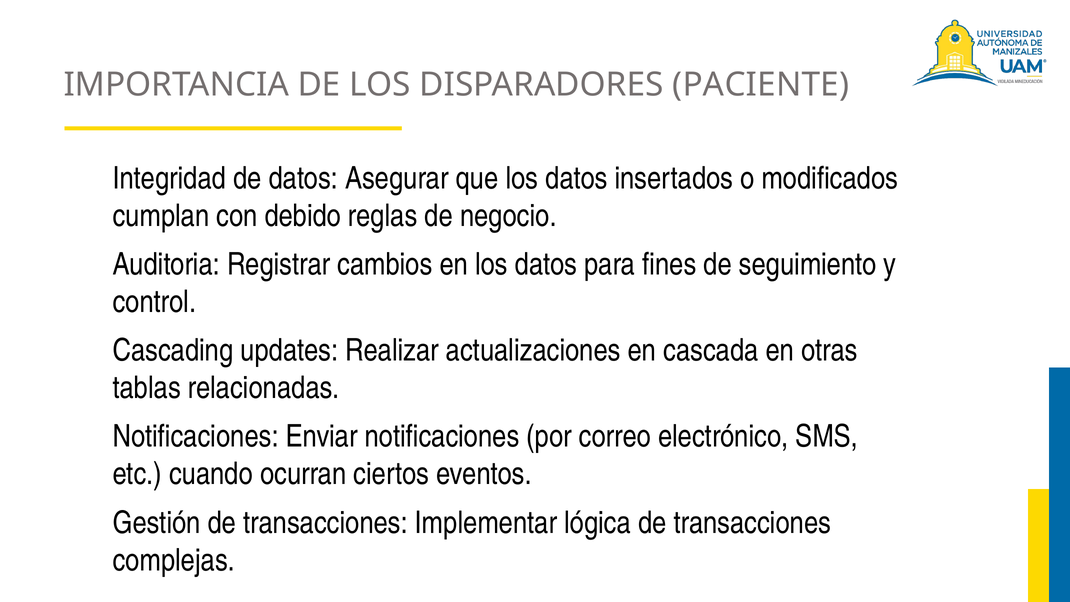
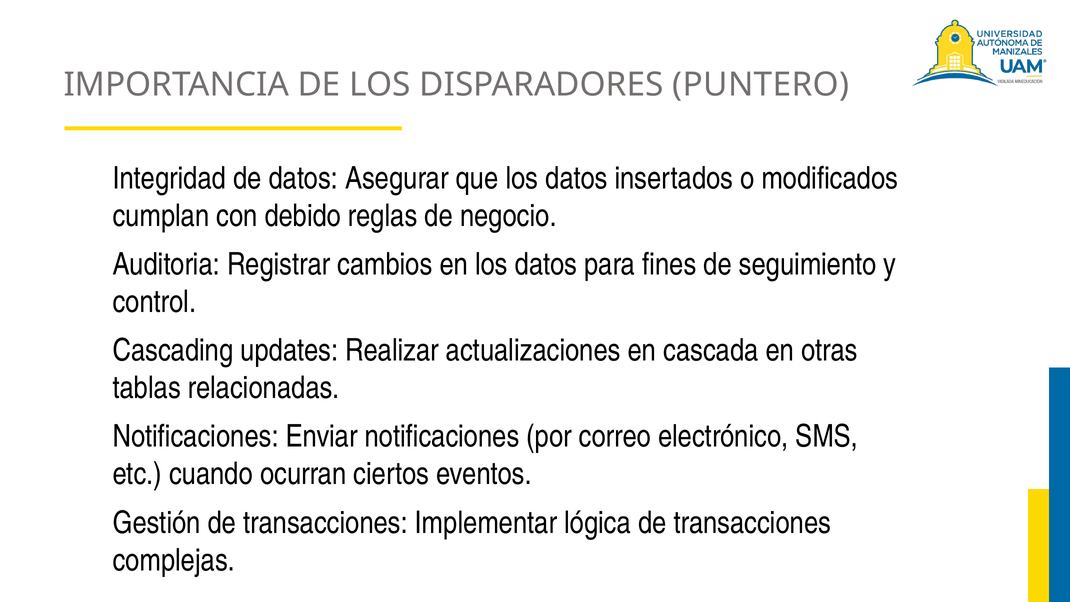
PACIENTE: PACIENTE -> PUNTERO
